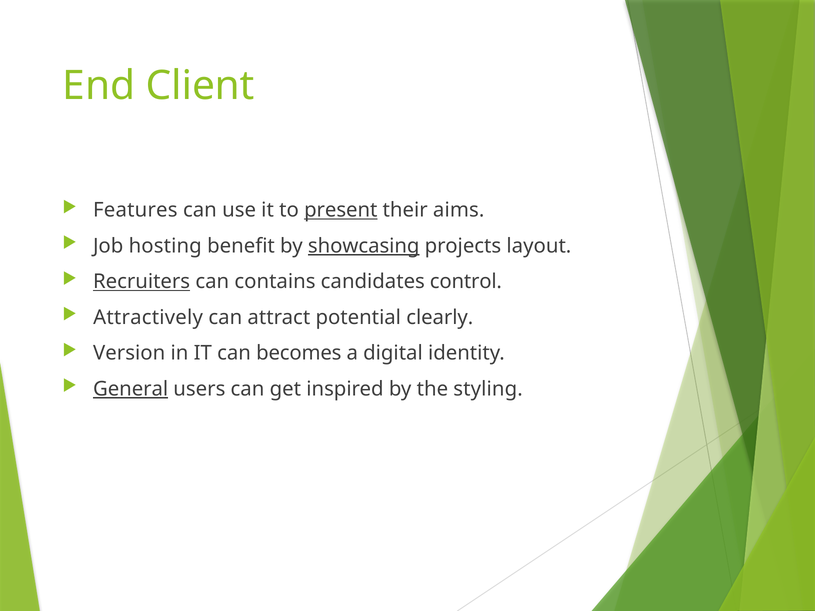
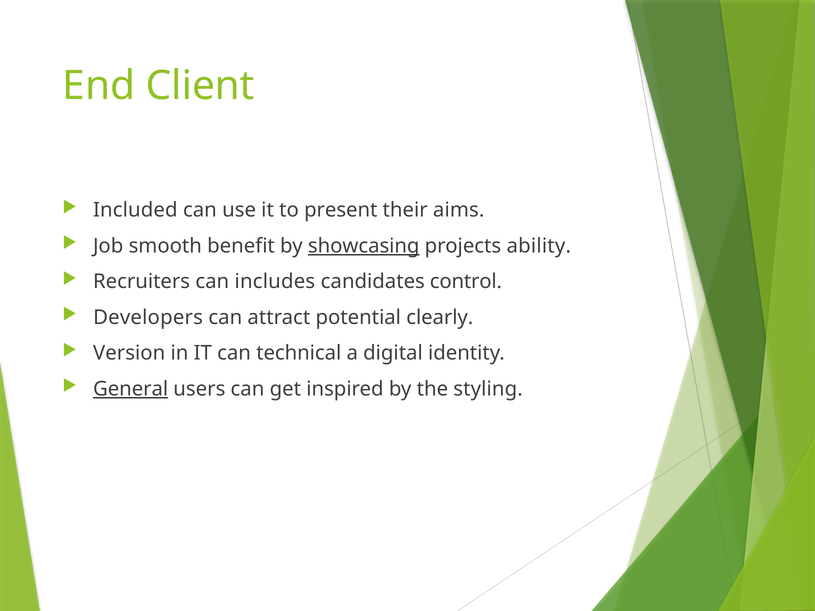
Features: Features -> Included
present underline: present -> none
hosting: hosting -> smooth
layout: layout -> ability
Recruiters underline: present -> none
contains: contains -> includes
Attractively: Attractively -> Developers
becomes: becomes -> technical
